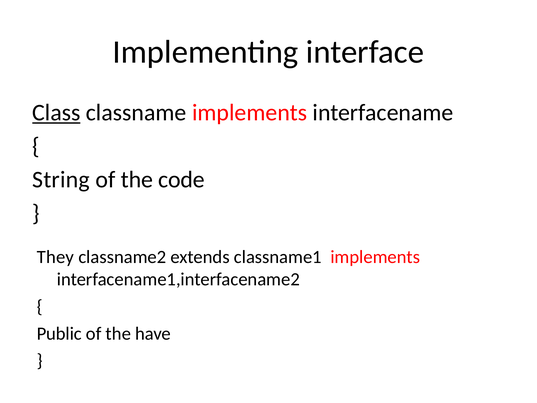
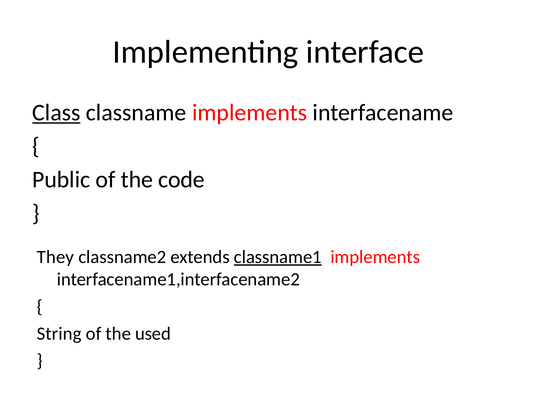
String: String -> Public
classname1 underline: none -> present
Public: Public -> String
have: have -> used
